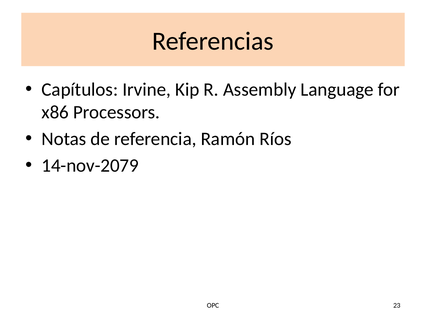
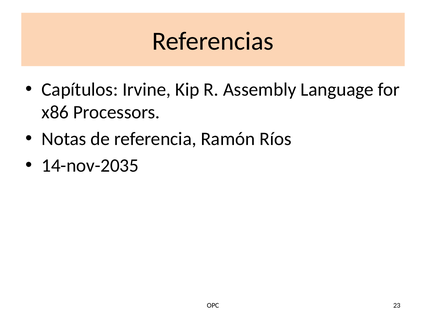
14-nov-2079: 14-nov-2079 -> 14-nov-2035
